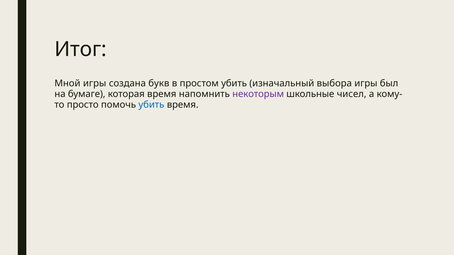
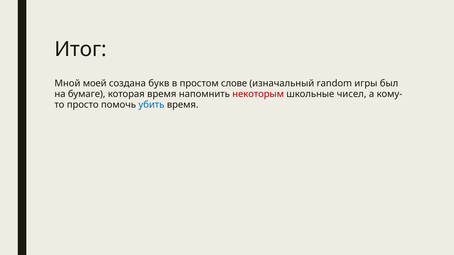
Мной игры: игры -> моей
простом убить: убить -> слове
выбора: выбора -> random
некоторым colour: purple -> red
